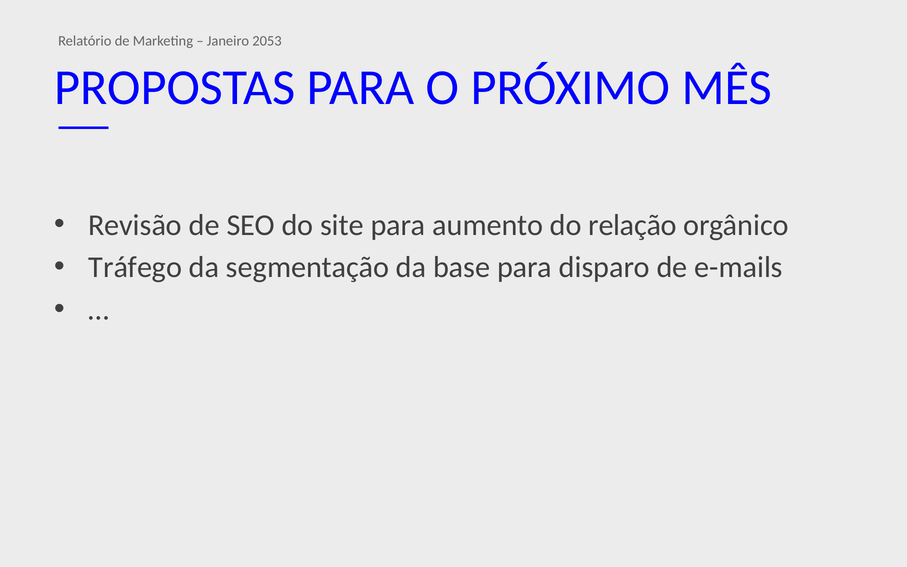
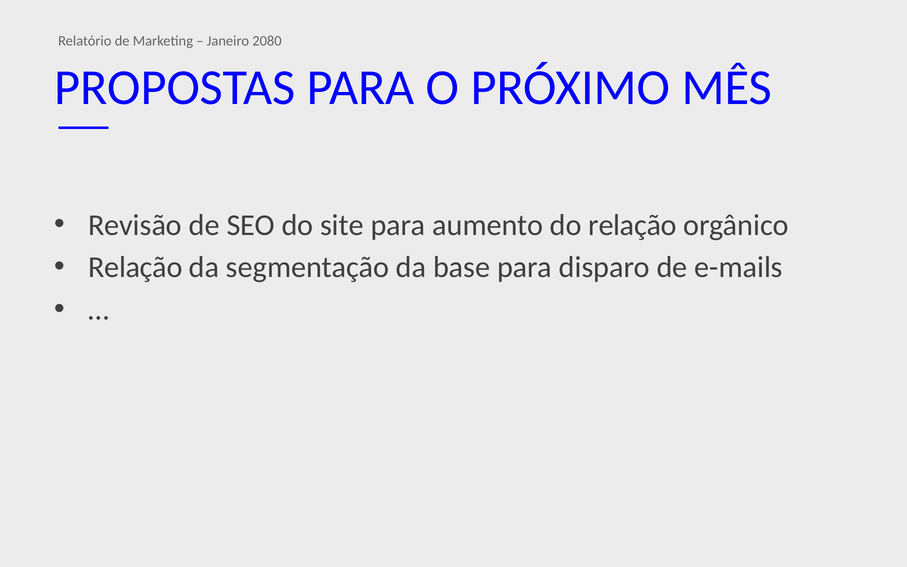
2053: 2053 -> 2080
Tráfego at (135, 267): Tráfego -> Relação
